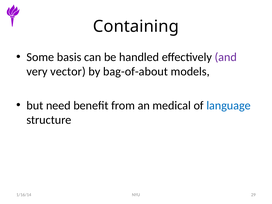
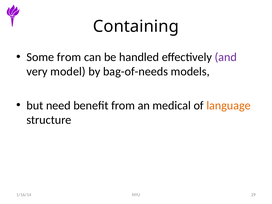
Some basis: basis -> from
vector: vector -> model
bag-of-about: bag-of-about -> bag-of-needs
language colour: blue -> orange
